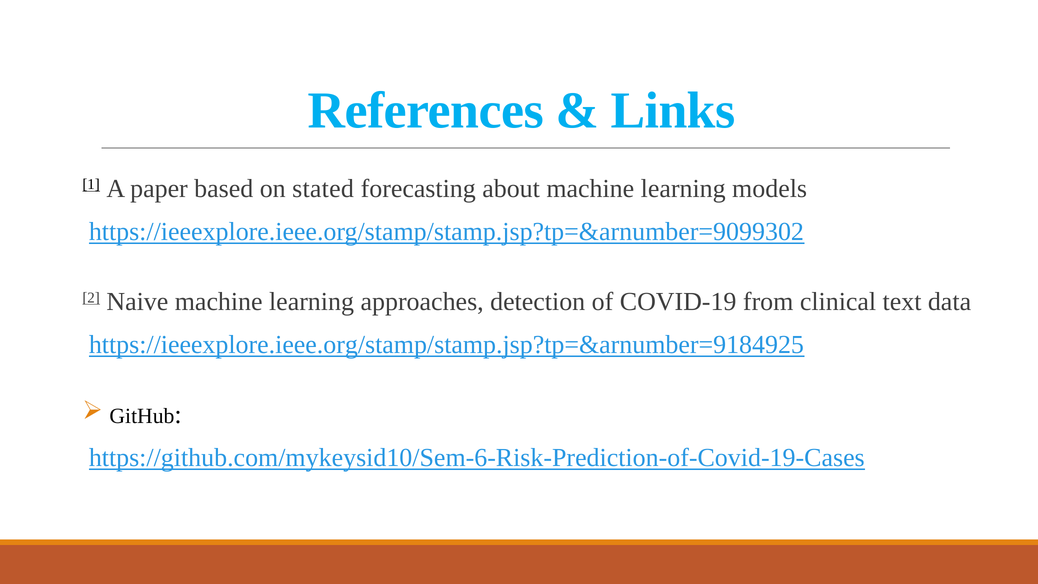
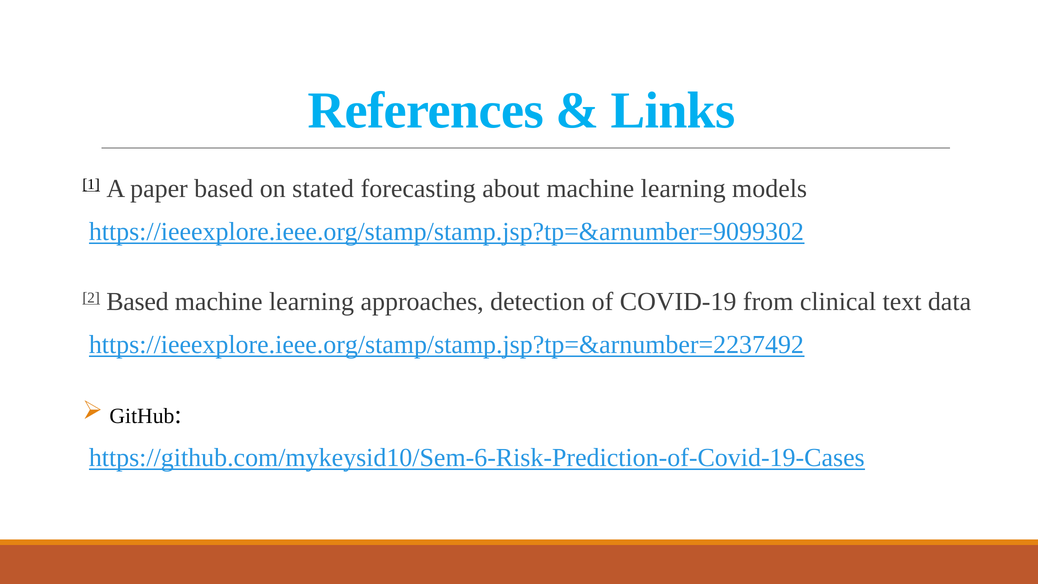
2 Naive: Naive -> Based
https://ieeexplore.ieee.org/stamp/stamp.jsp?tp=&arnumber=9184925: https://ieeexplore.ieee.org/stamp/stamp.jsp?tp=&arnumber=9184925 -> https://ieeexplore.ieee.org/stamp/stamp.jsp?tp=&arnumber=2237492
